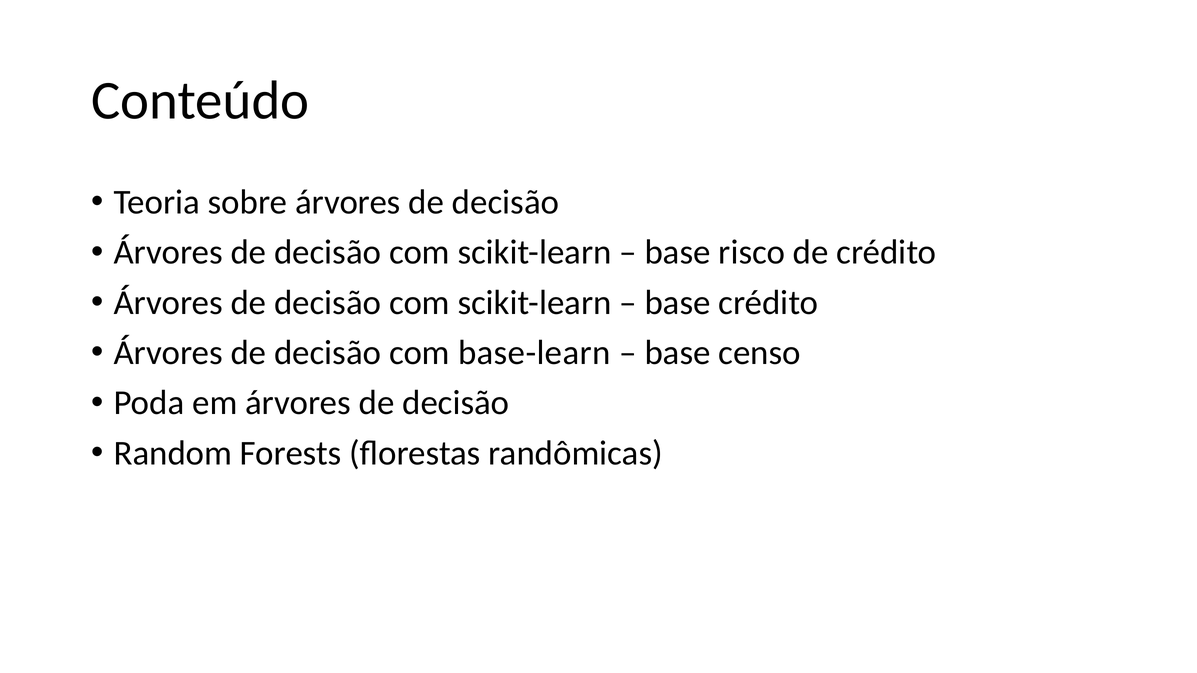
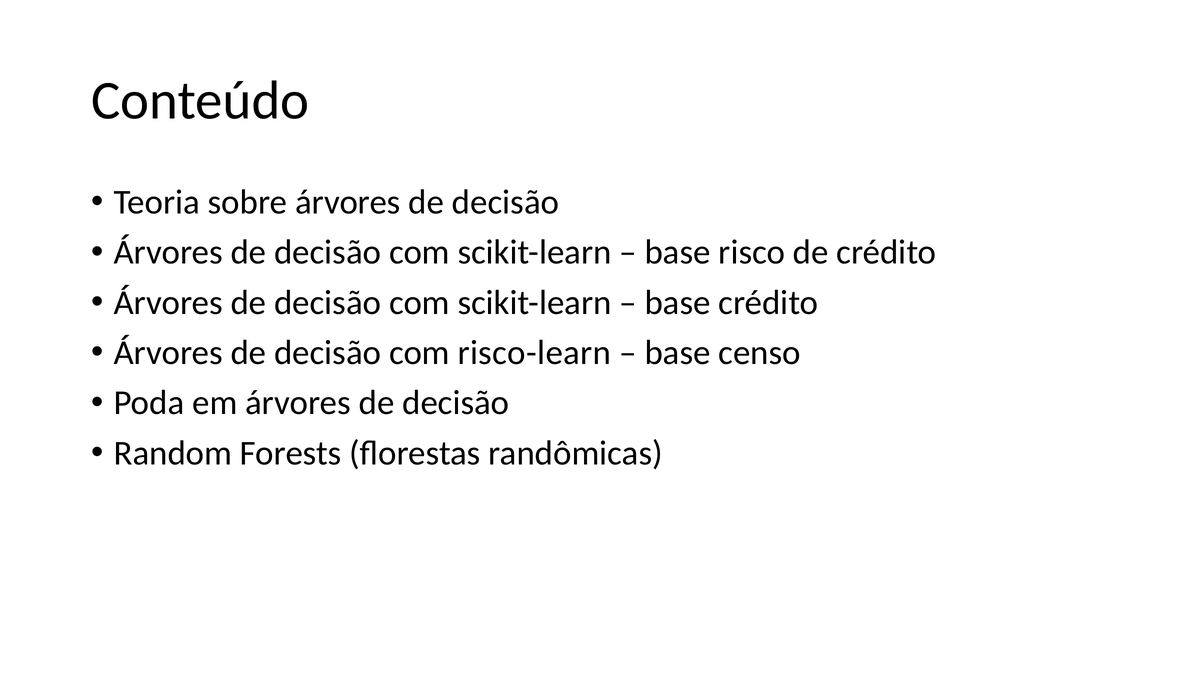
base-learn: base-learn -> risco-learn
